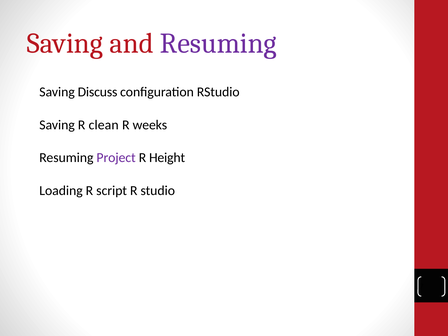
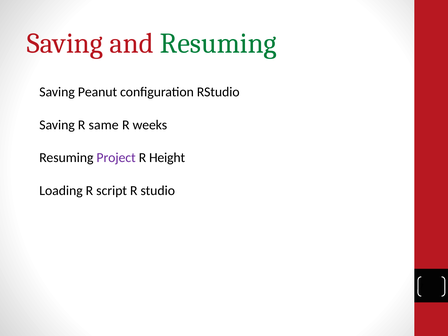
Resuming at (218, 43) colour: purple -> green
Discuss: Discuss -> Peanut
clean: clean -> same
